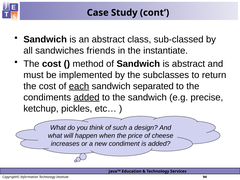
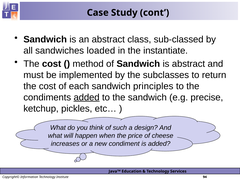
friends: friends -> loaded
each underline: present -> none
separated: separated -> principles
